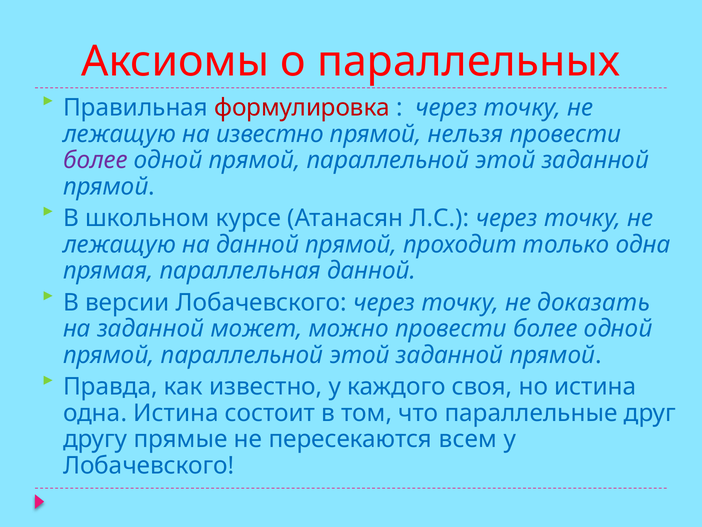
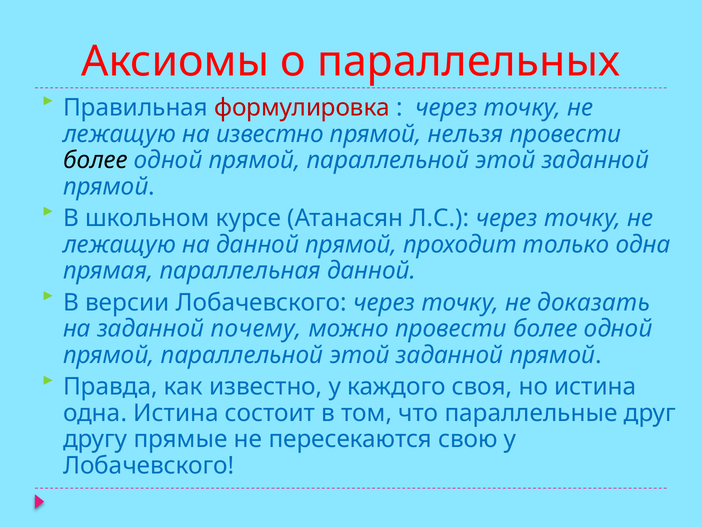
более at (95, 160) colour: purple -> black
может: может -> почему
всем: всем -> свою
